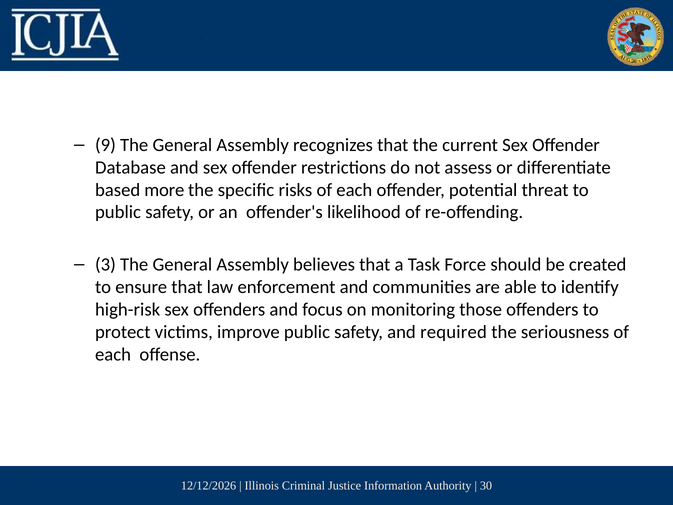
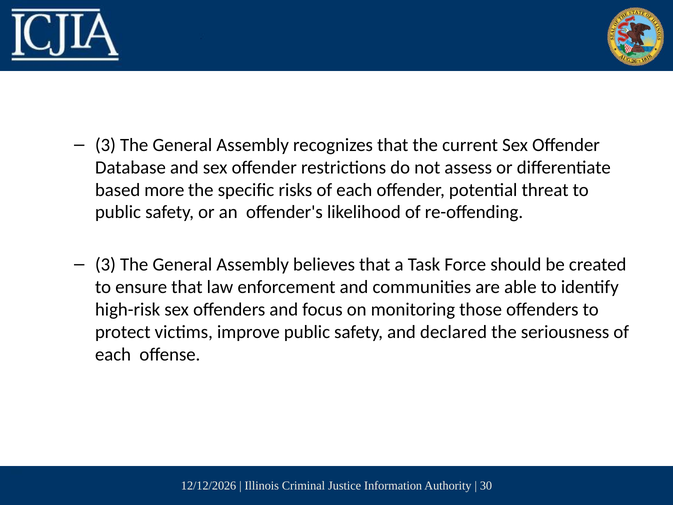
9 at (105, 145): 9 -> 3
required: required -> declared
